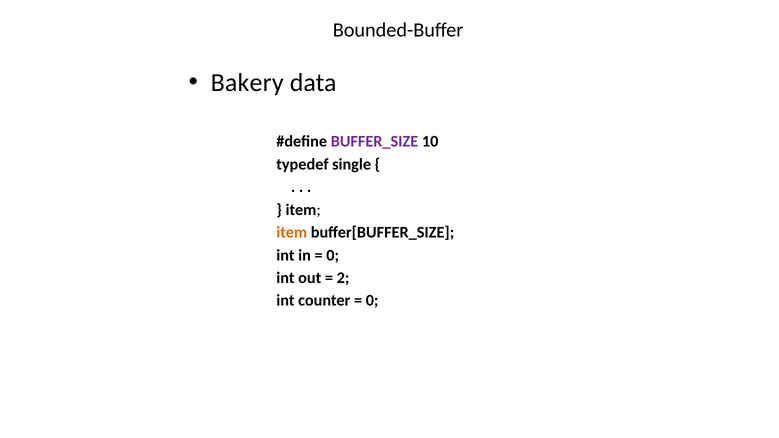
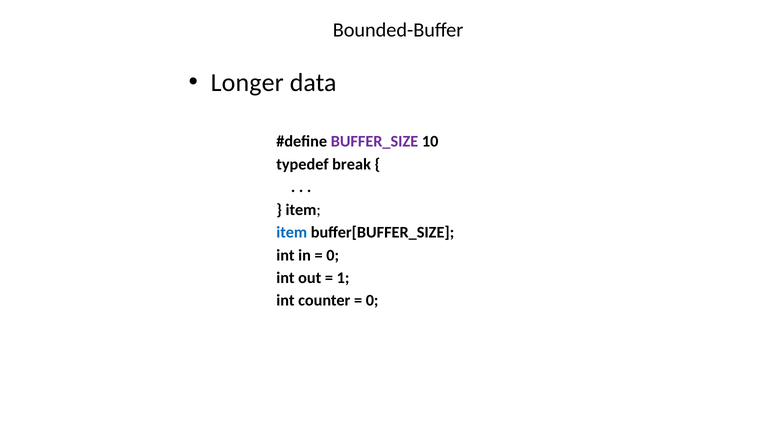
Bakery: Bakery -> Longer
single: single -> break
item at (292, 233) colour: orange -> blue
2: 2 -> 1
